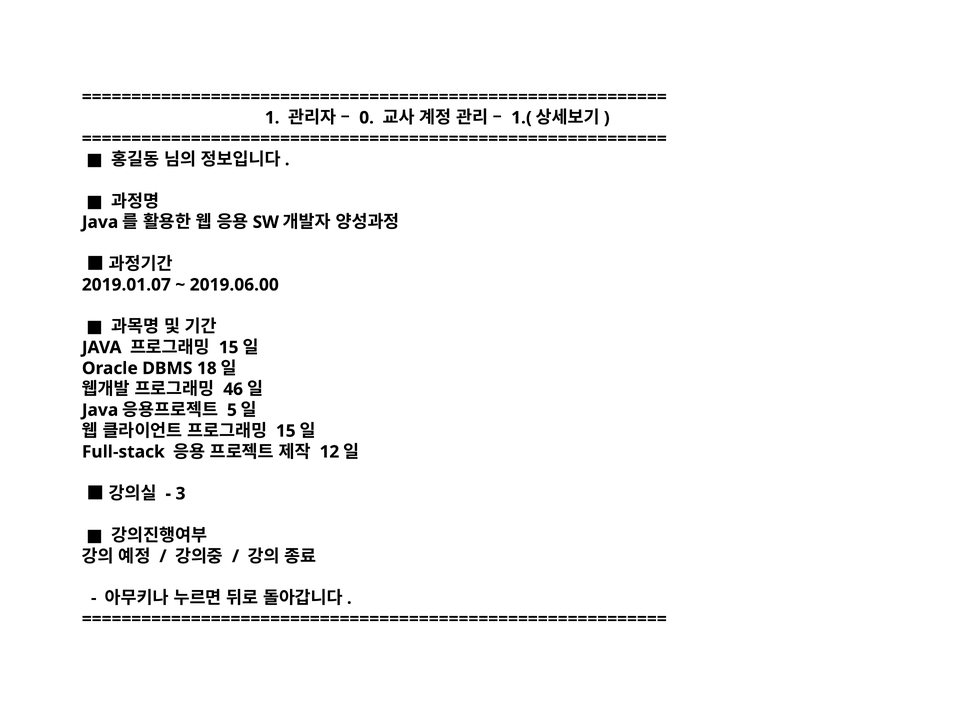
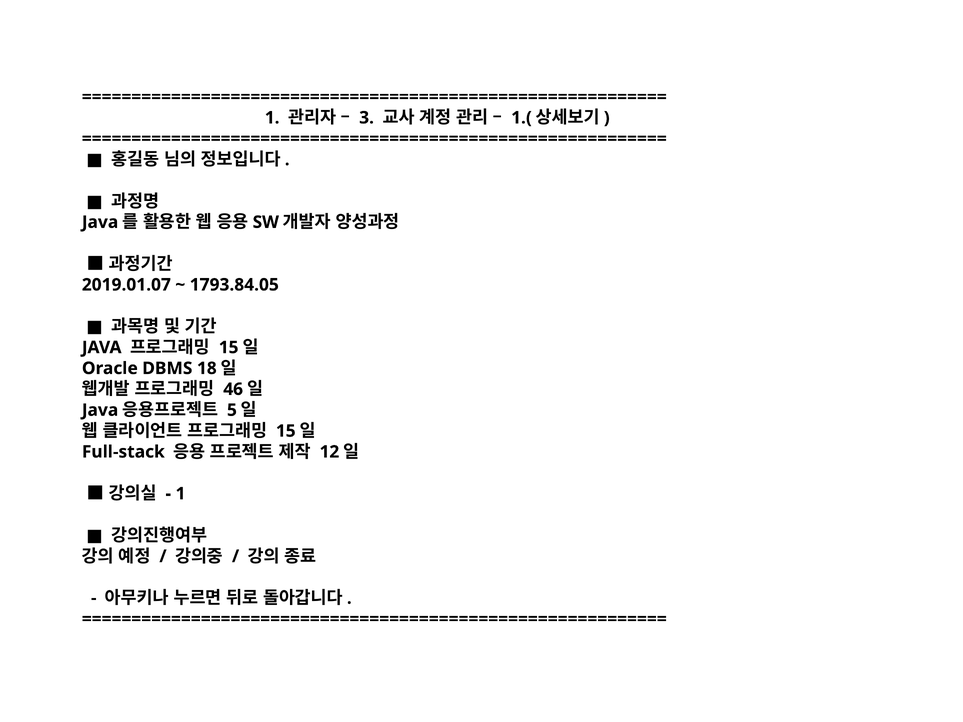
0: 0 -> 3
2019.06.00: 2019.06.00 -> 1793.84.05
3 at (181, 494): 3 -> 1
